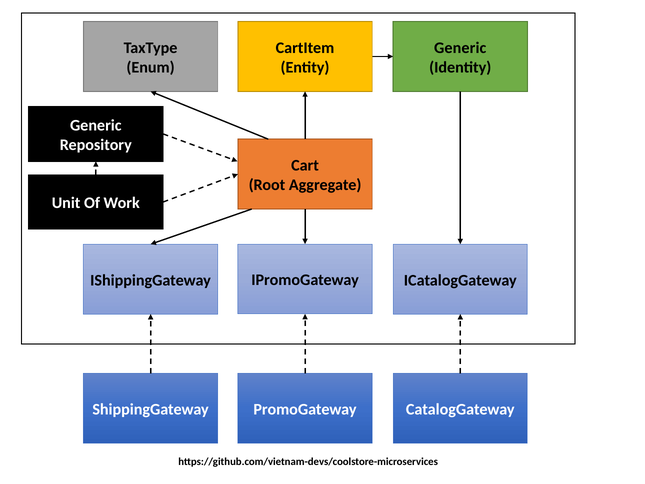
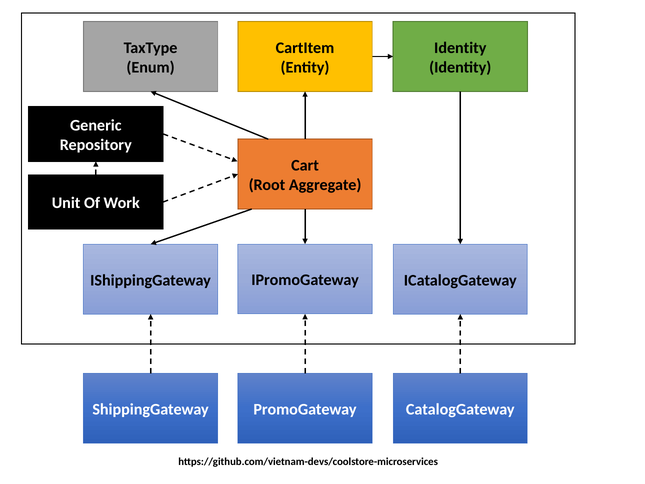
Generic at (460, 48): Generic -> Identity
